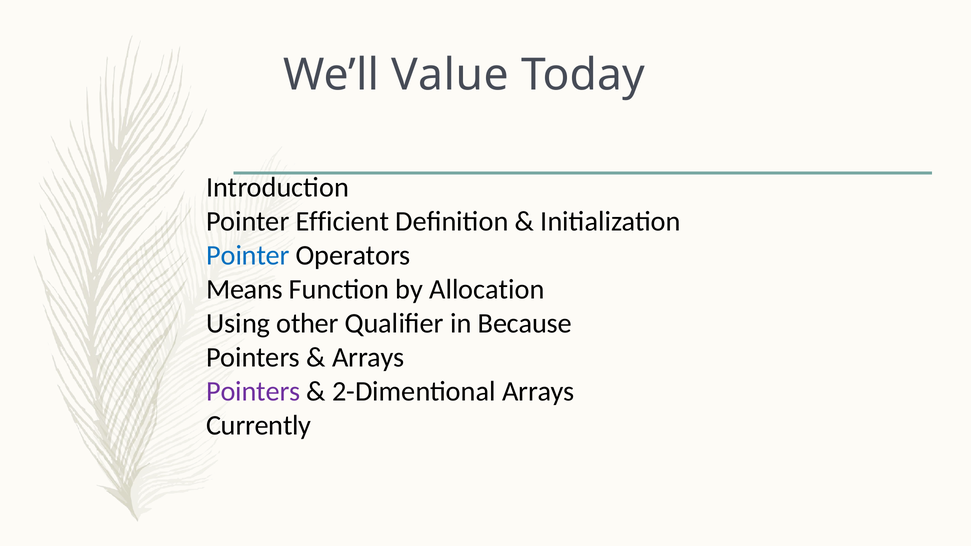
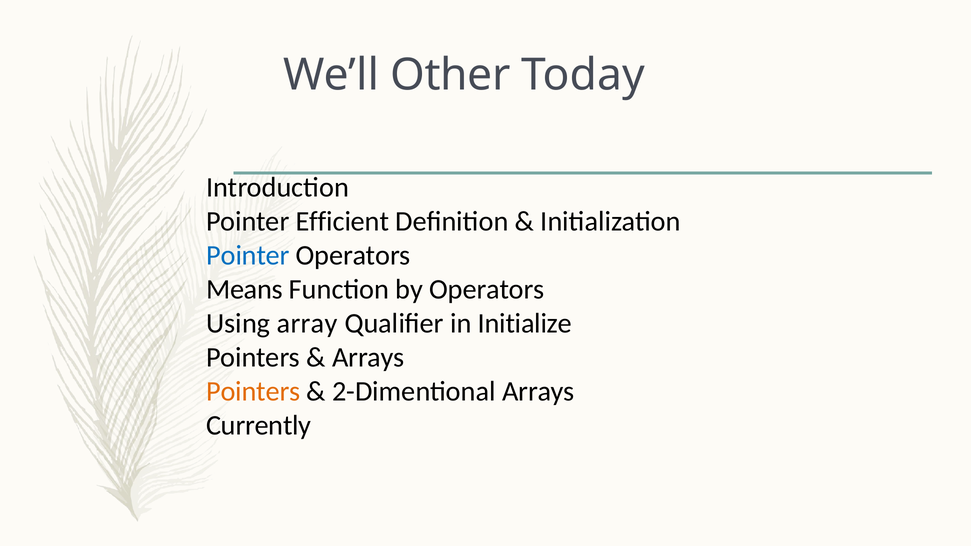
Value: Value -> Other
by Allocation: Allocation -> Operators
other: other -> array
Because: Because -> Initialize
Pointers at (253, 392) colour: purple -> orange
